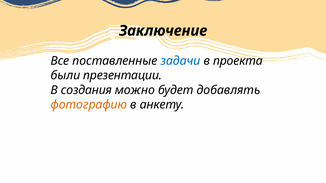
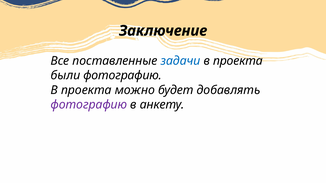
были презентации: презентации -> фотографию
создания at (86, 90): создания -> проекта
фотографию at (89, 105) colour: orange -> purple
